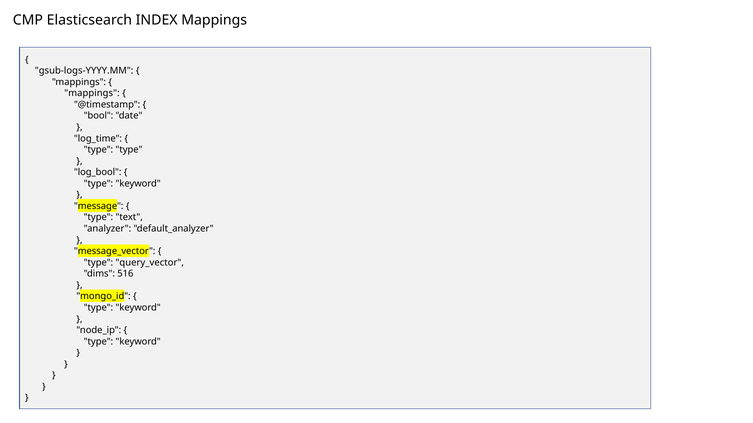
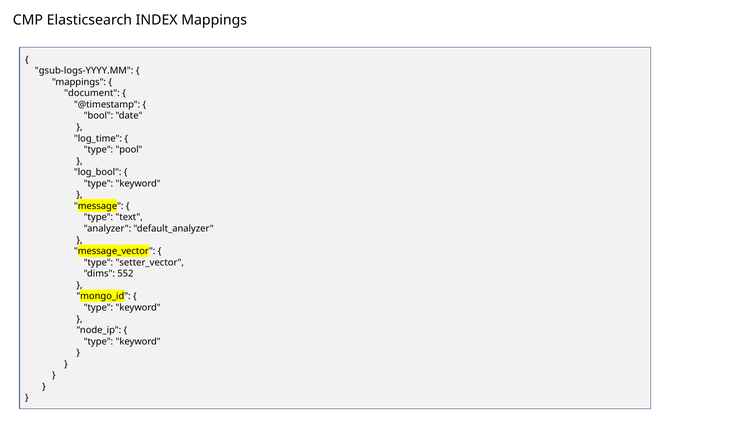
mappings at (92, 93): mappings -> document
type type: type -> pool
query_vector: query_vector -> setter_vector
516: 516 -> 552
